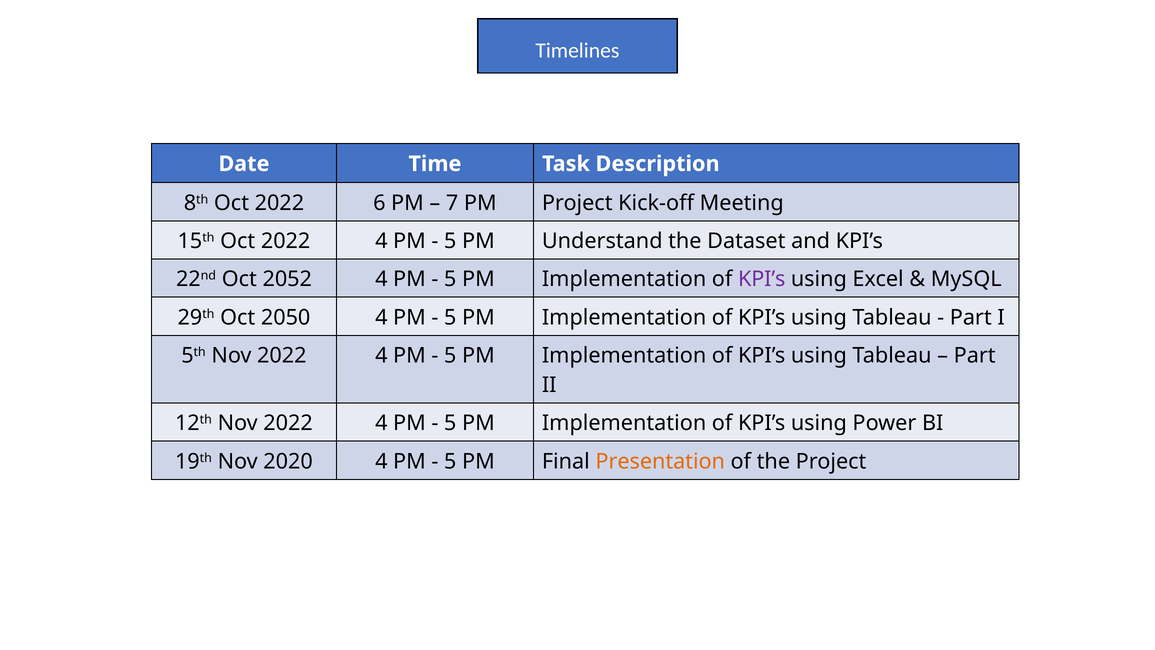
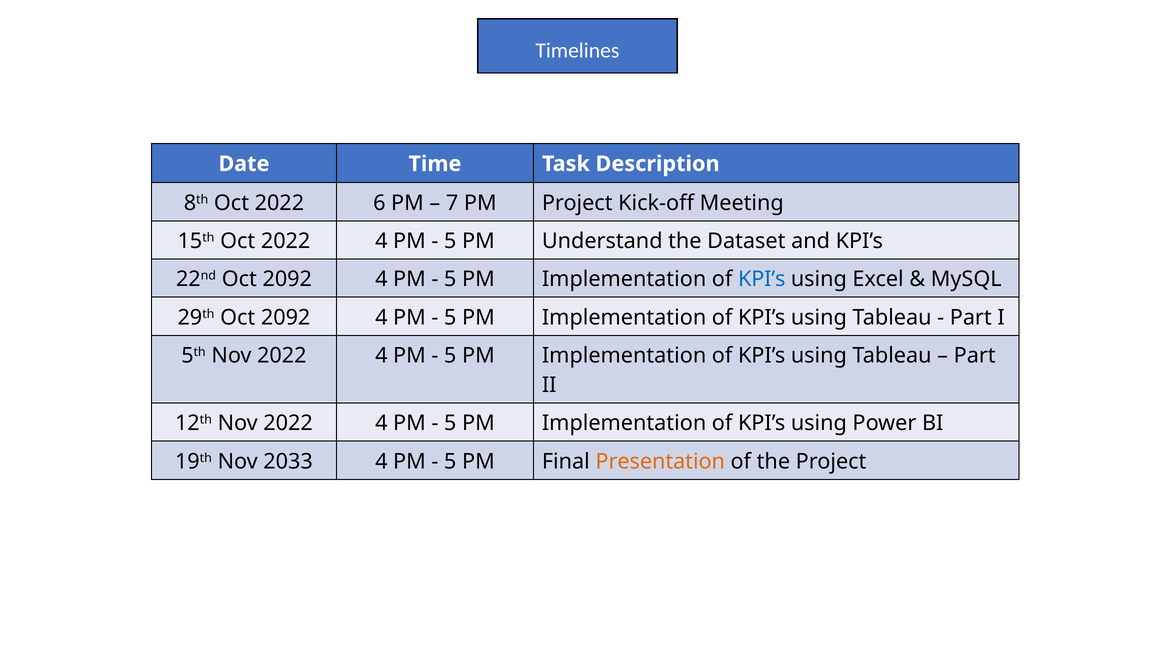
22nd Oct 2052: 2052 -> 2092
KPI’s at (762, 279) colour: purple -> blue
29th Oct 2050: 2050 -> 2092
2020: 2020 -> 2033
